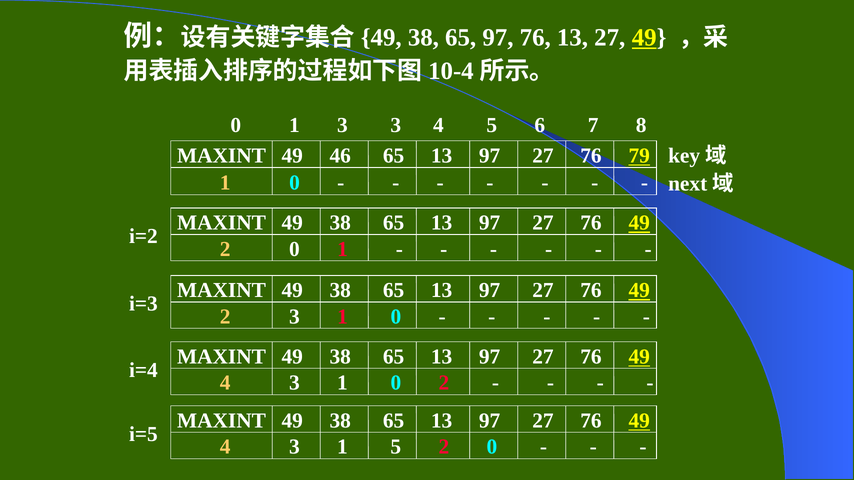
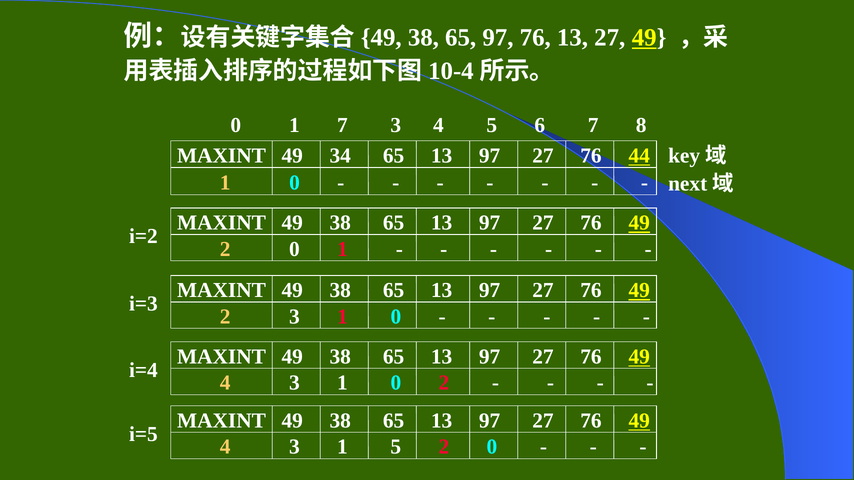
1 3: 3 -> 7
46: 46 -> 34
79: 79 -> 44
